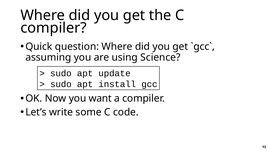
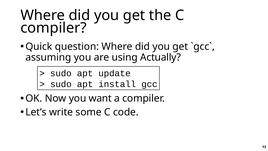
Science: Science -> Actually
